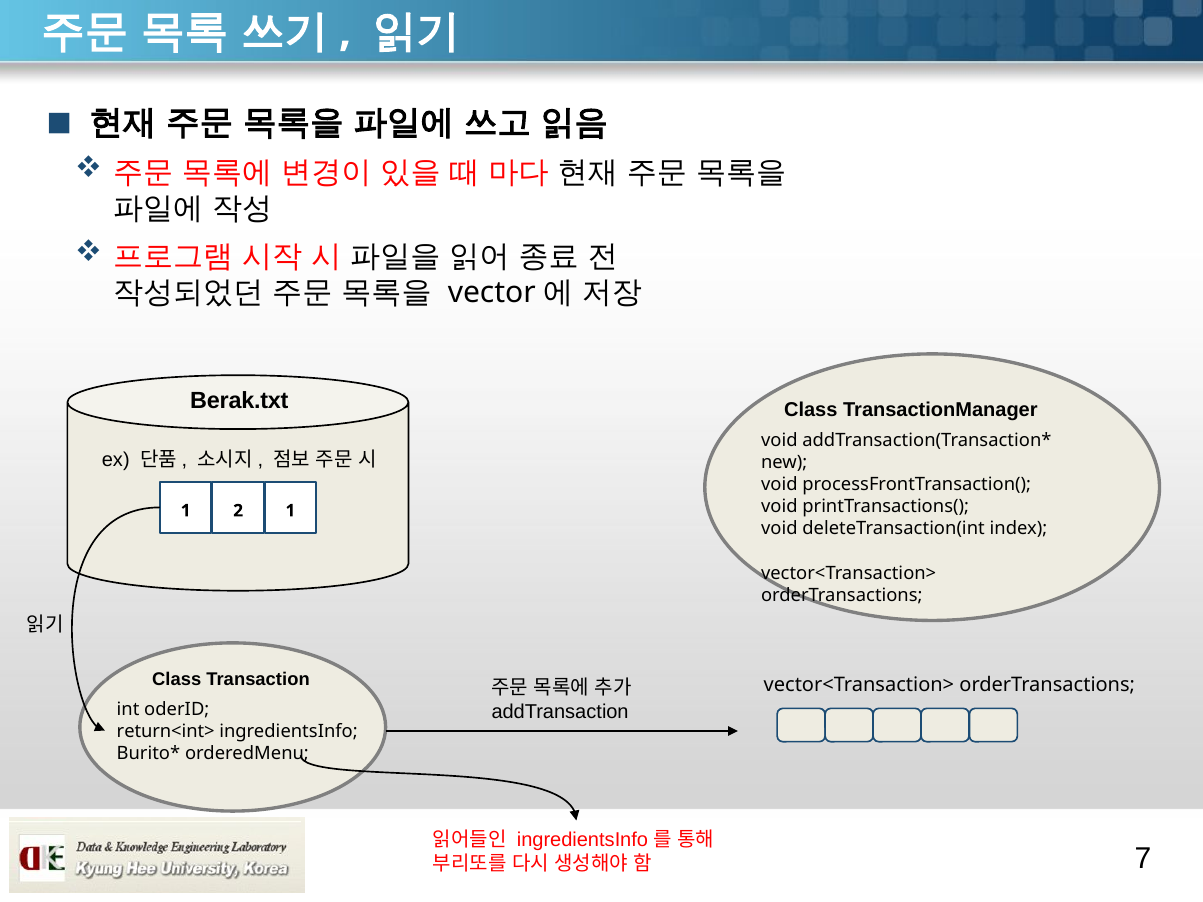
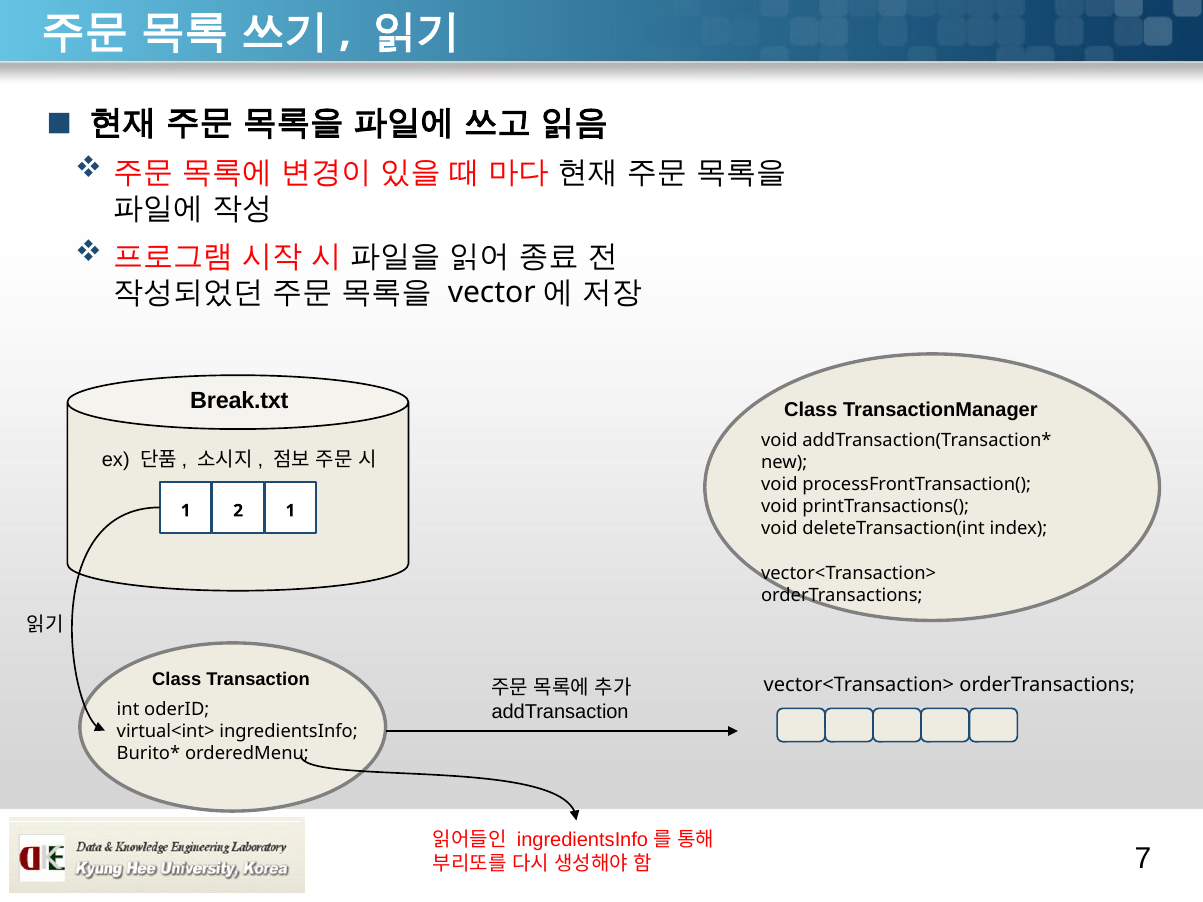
Berak.txt: Berak.txt -> Break.txt
return<int>: return<int> -> virtual<int>
